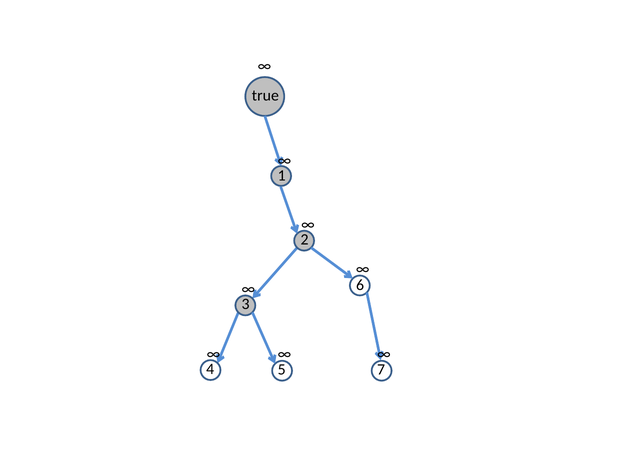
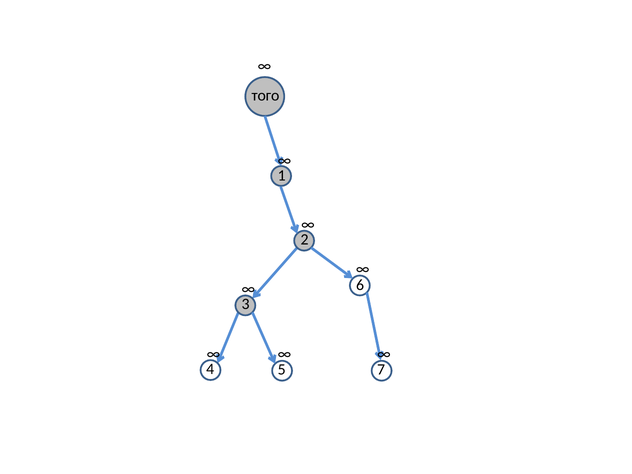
true: true -> того
